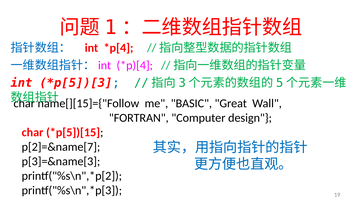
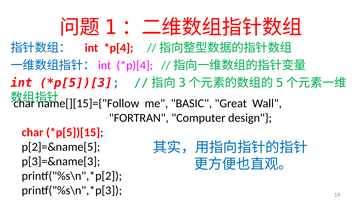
p[2]=&name[7: p[2]=&name[7 -> p[2]=&name[5
